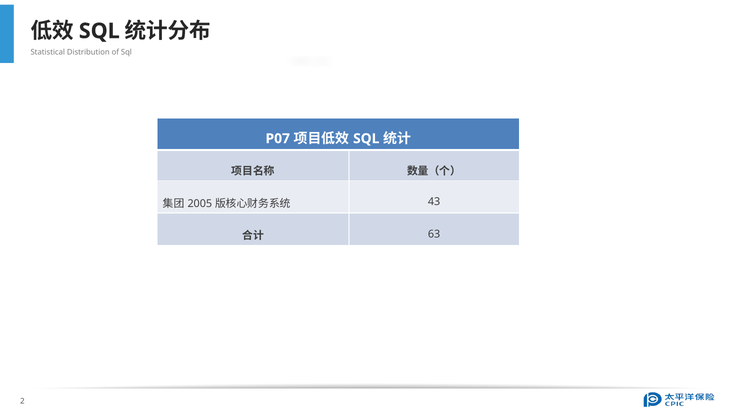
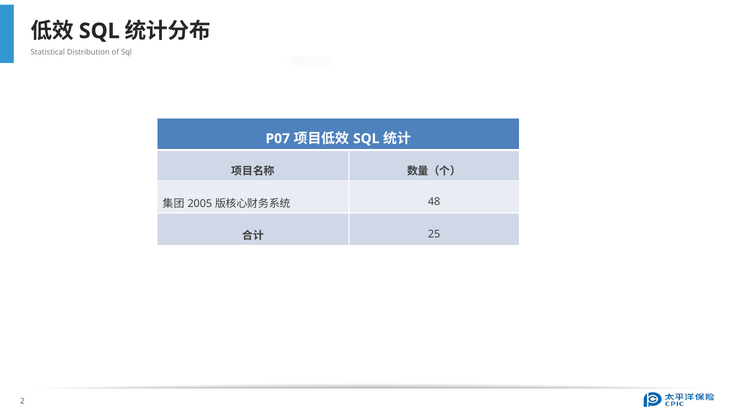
43: 43 -> 48
63: 63 -> 25
